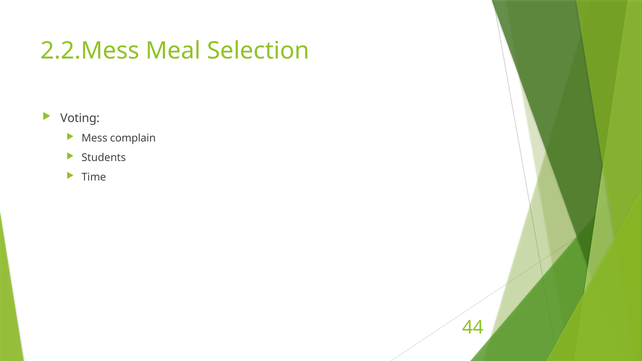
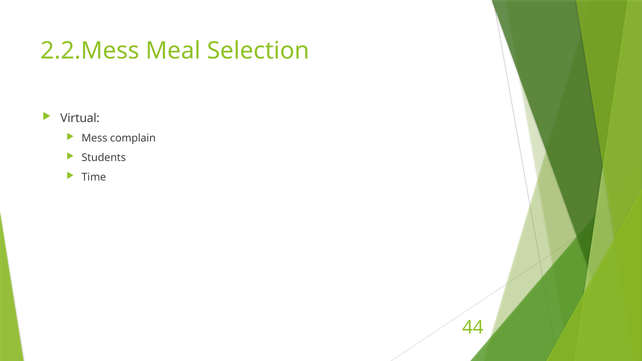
Voting: Voting -> Virtual
